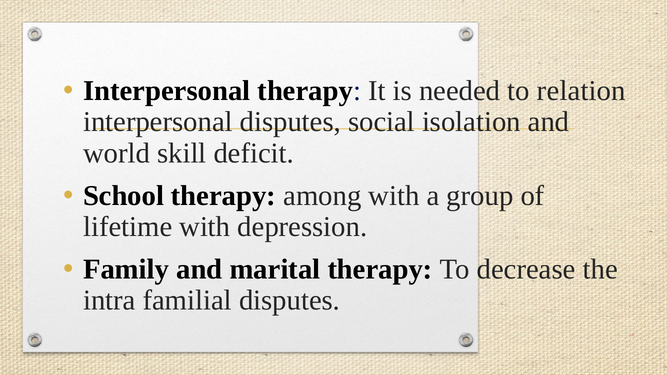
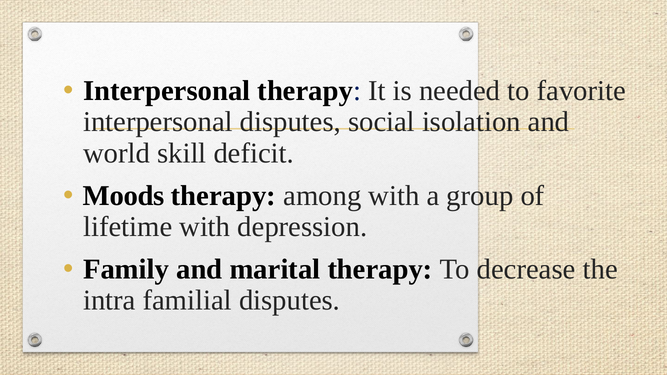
relation: relation -> favorite
School: School -> Moods
